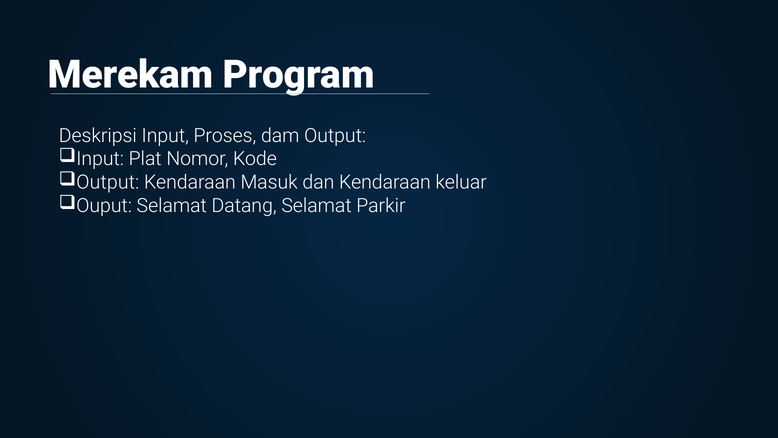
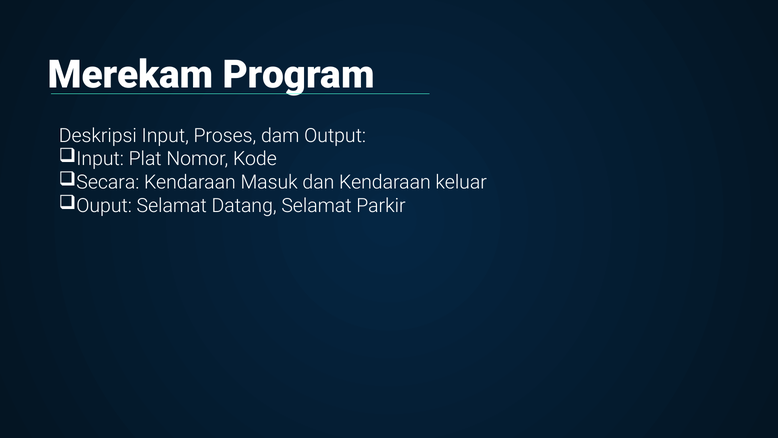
Output at (108, 182): Output -> Secara
